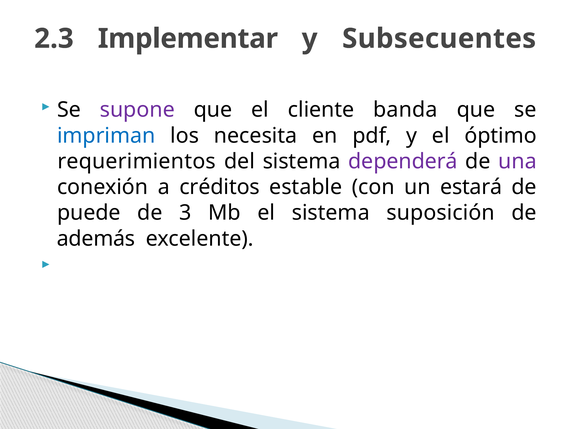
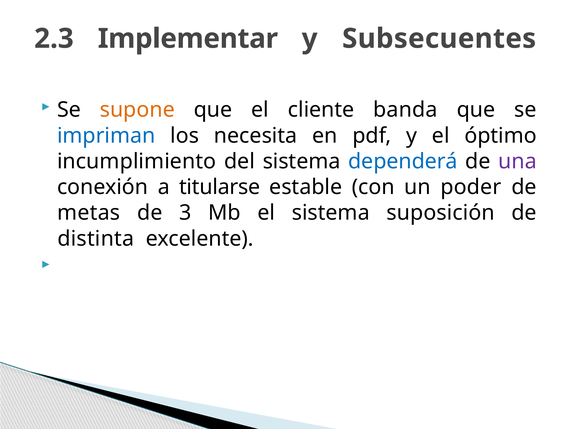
supone colour: purple -> orange
requerimientos: requerimientos -> incumplimiento
dependerá colour: purple -> blue
créditos: créditos -> titularse
estará: estará -> poder
puede: puede -> metas
además: además -> distinta
